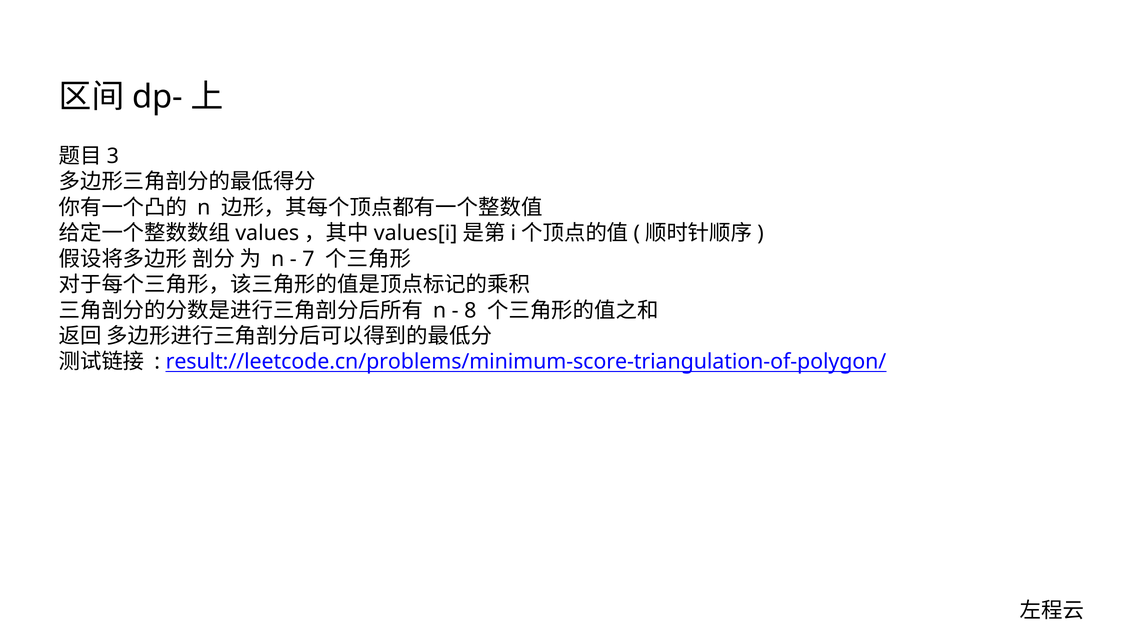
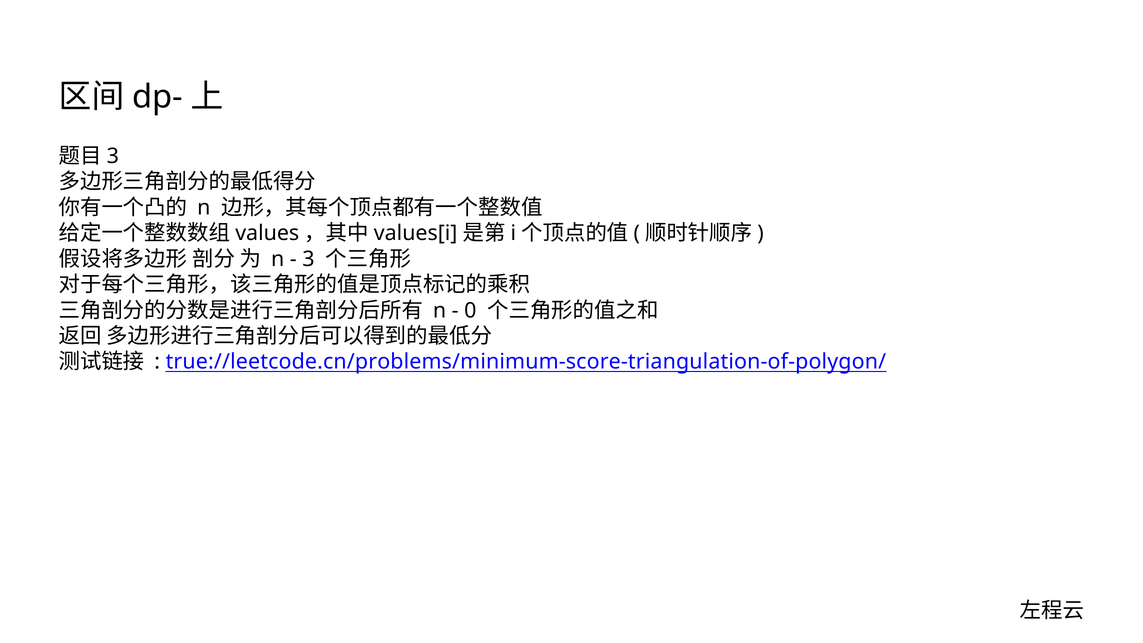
7 at (308, 259): 7 -> 3
8: 8 -> 0
result://leetcode.cn/problems/minimum-score-triangulation-of-polygon/: result://leetcode.cn/problems/minimum-score-triangulation-of-polygon/ -> true://leetcode.cn/problems/minimum-score-triangulation-of-polygon/
